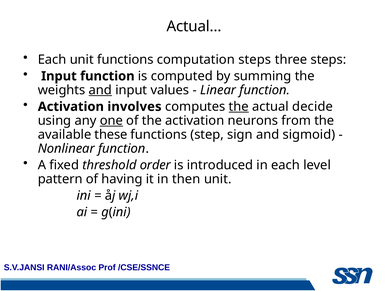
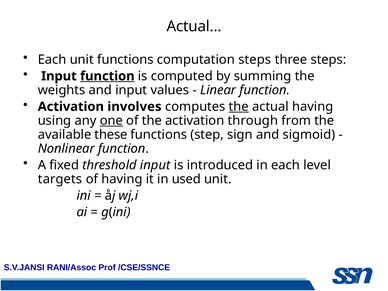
function at (107, 76) underline: none -> present
and at (100, 90) underline: present -> none
actual decide: decide -> having
neurons: neurons -> through
threshold order: order -> input
pattern: pattern -> targets
then: then -> used
